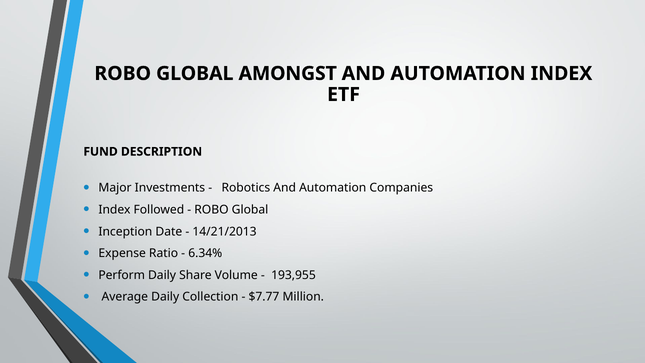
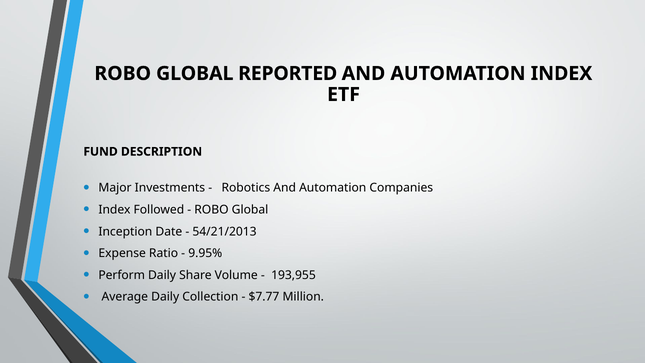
AMONGST: AMONGST -> REPORTED
14/21/2013: 14/21/2013 -> 54/21/2013
6.34%: 6.34% -> 9.95%
